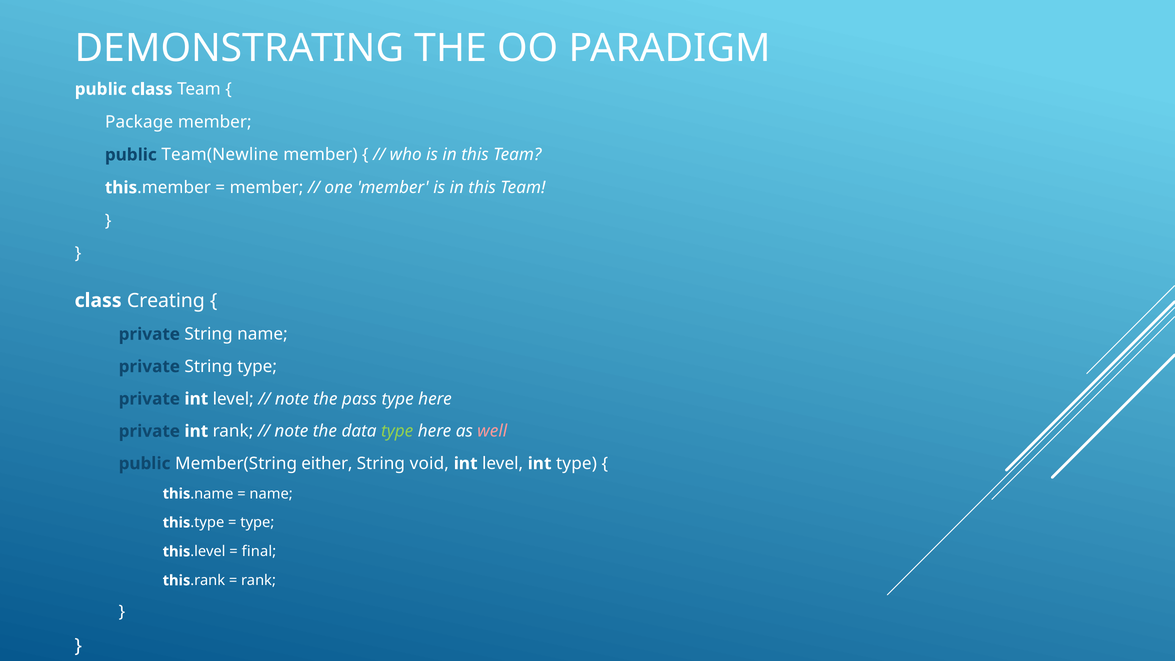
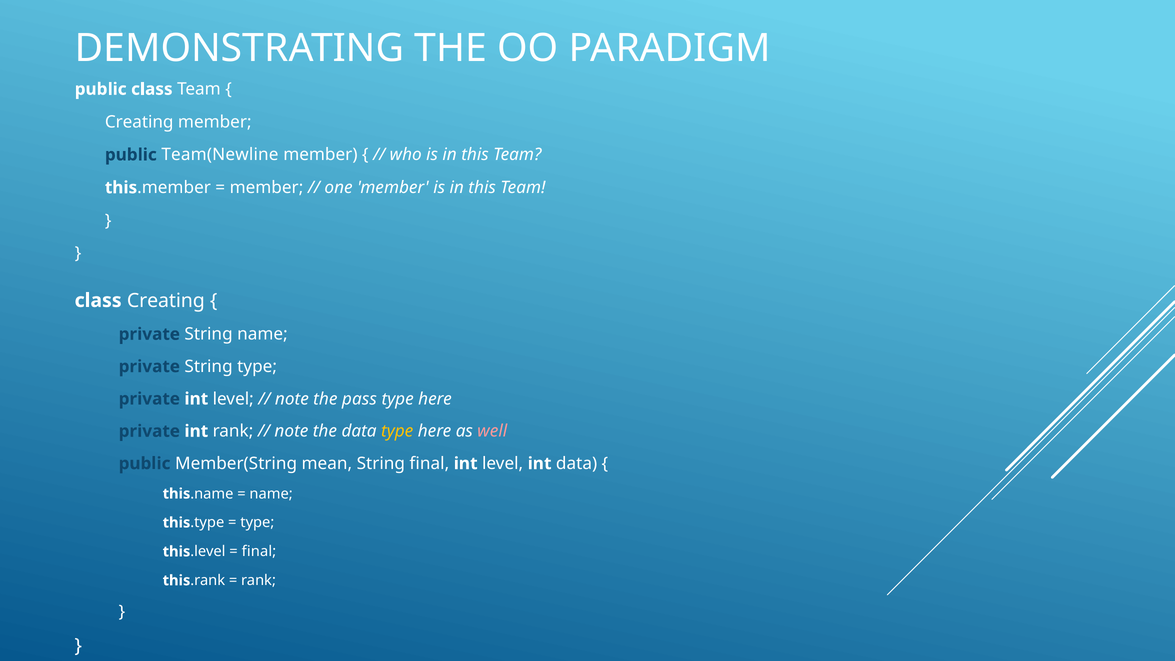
Package at (139, 122): Package -> Creating
type at (397, 431) colour: light green -> yellow
either: either -> mean
String void: void -> final
int type: type -> data
